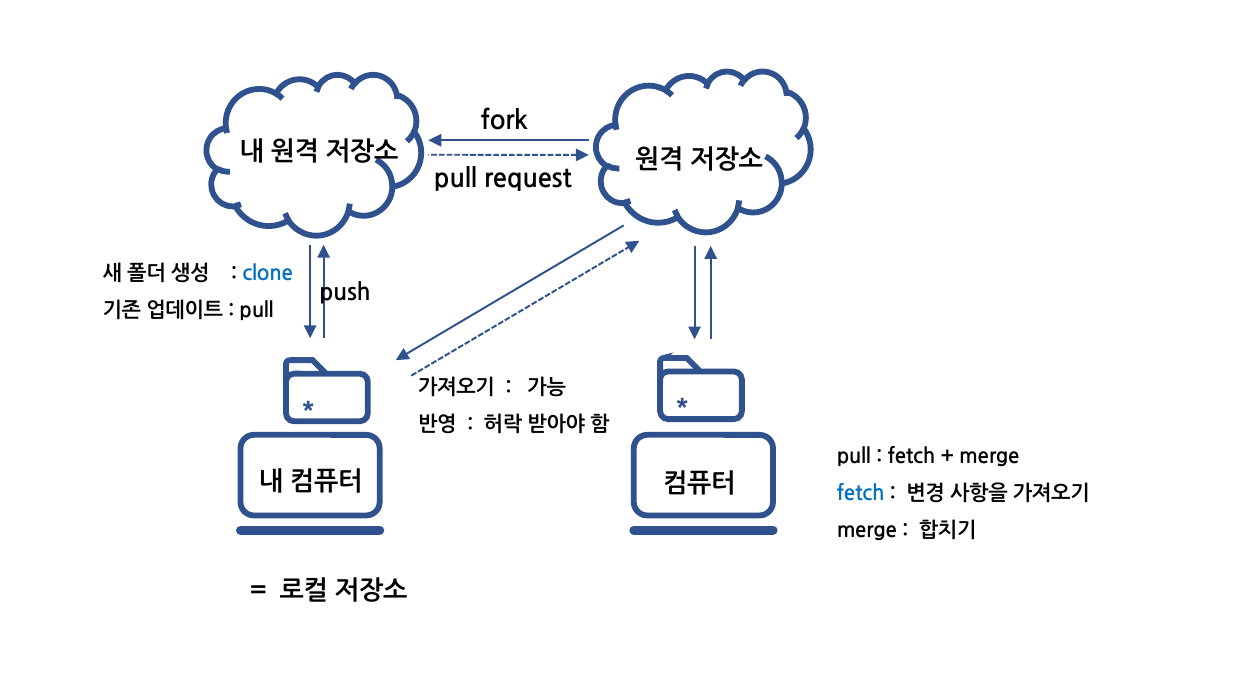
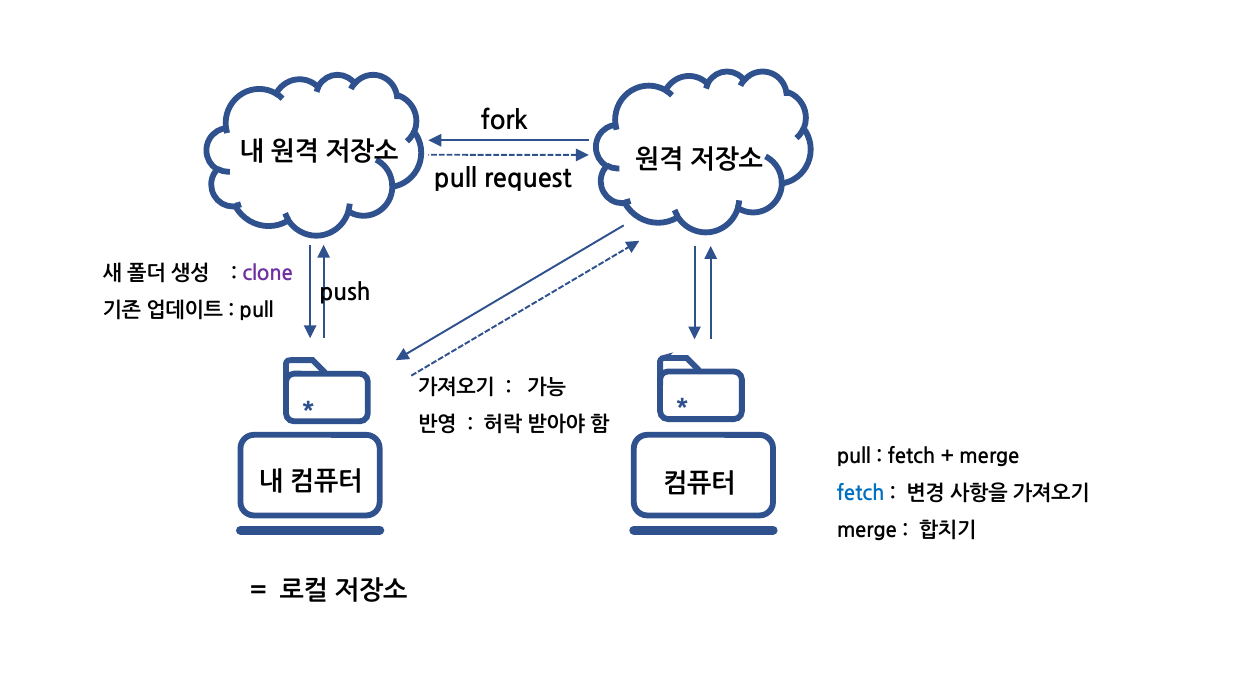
clone colour: blue -> purple
